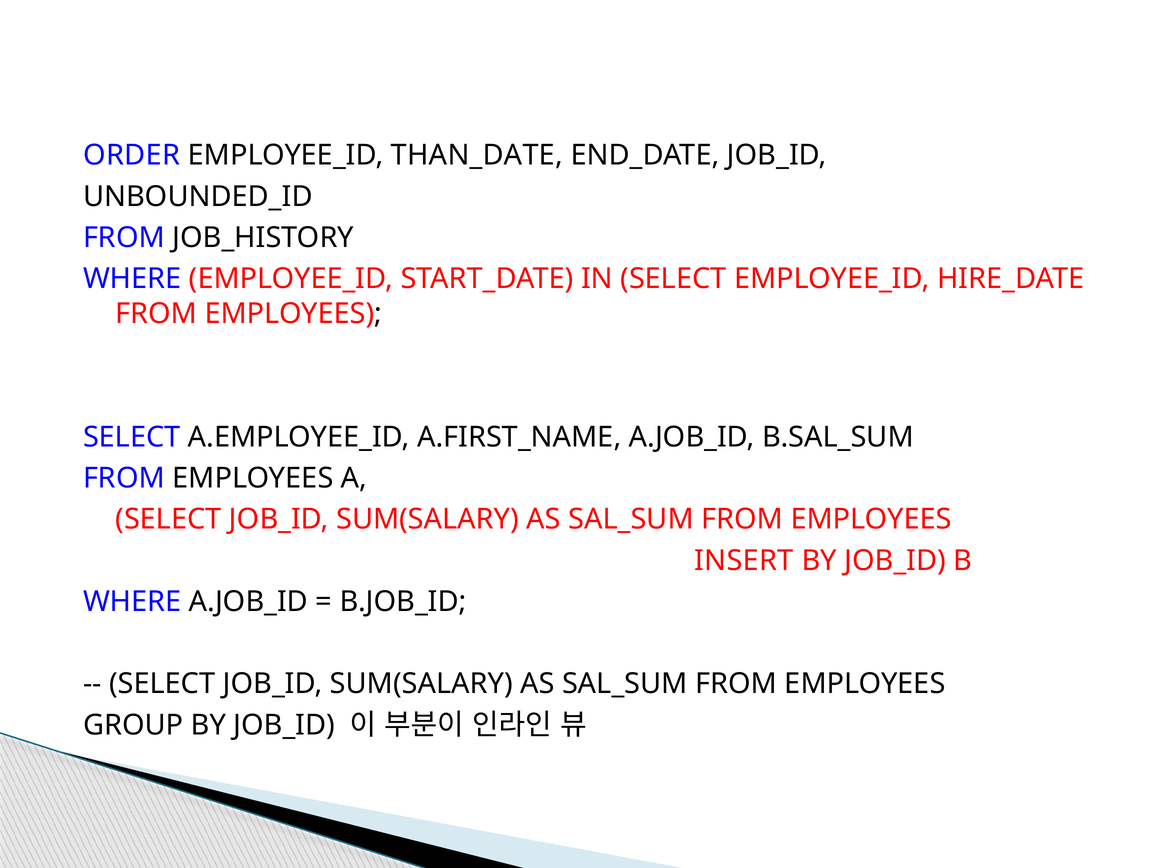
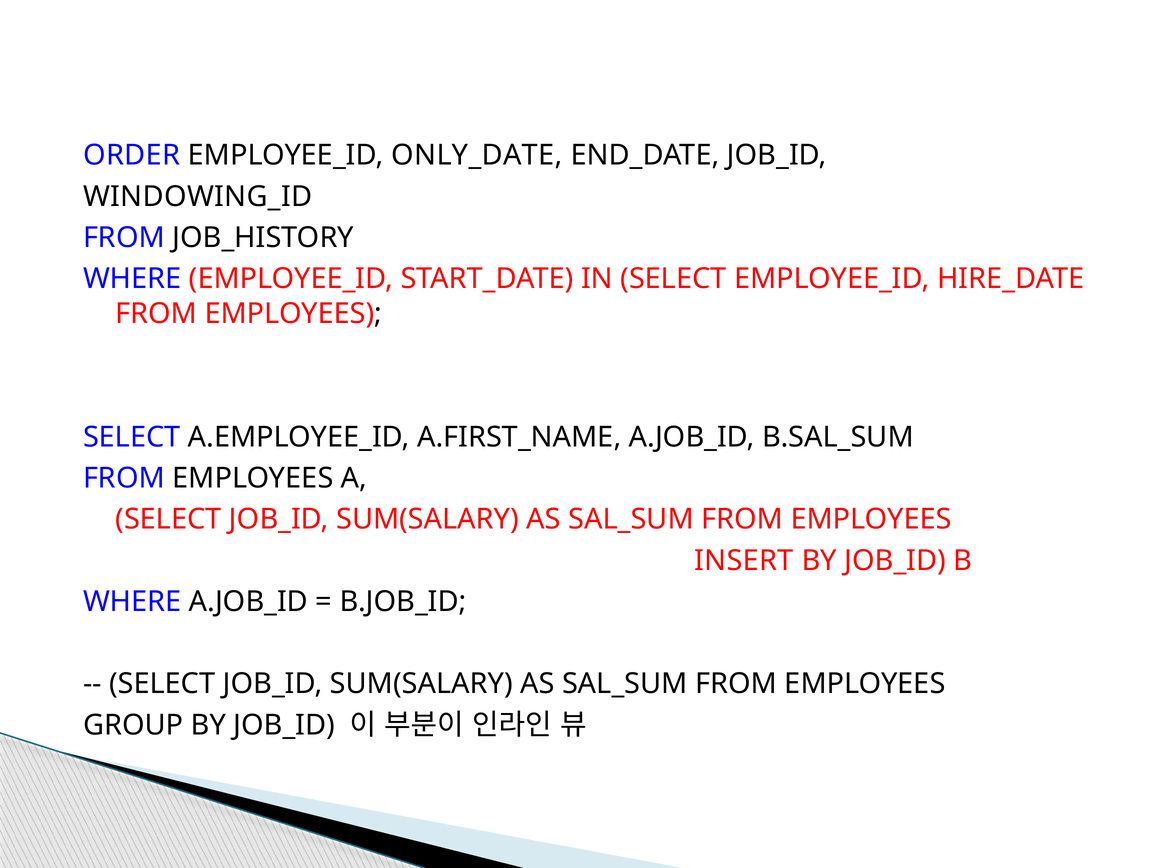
THAN_DATE: THAN_DATE -> ONLY_DATE
UNBOUNDED_ID: UNBOUNDED_ID -> WINDOWING_ID
